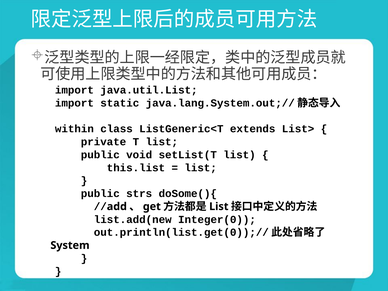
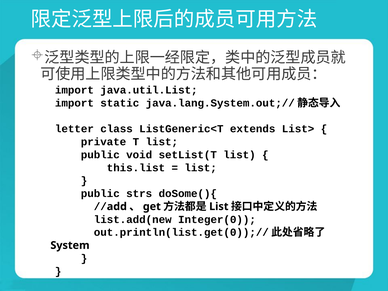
within: within -> letter
